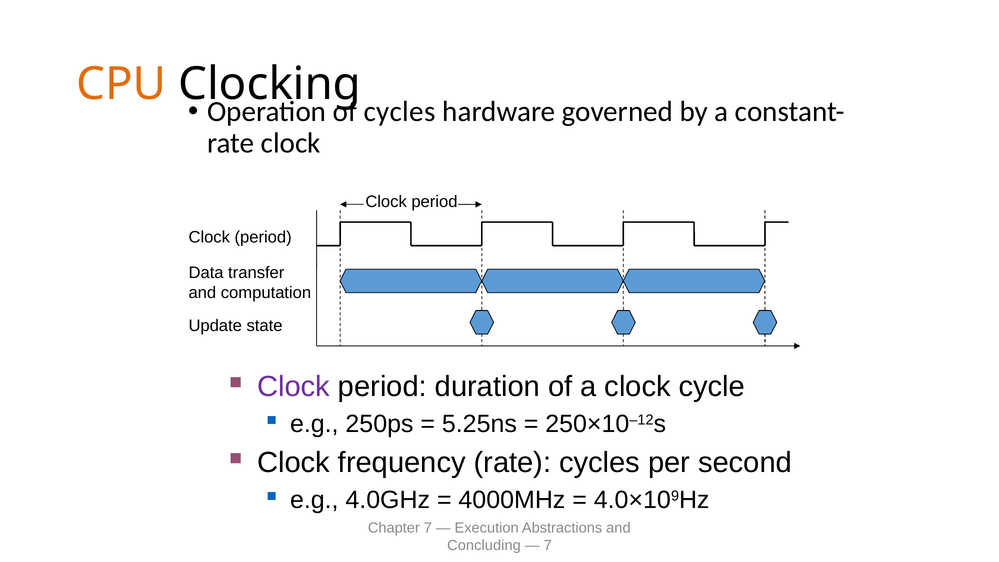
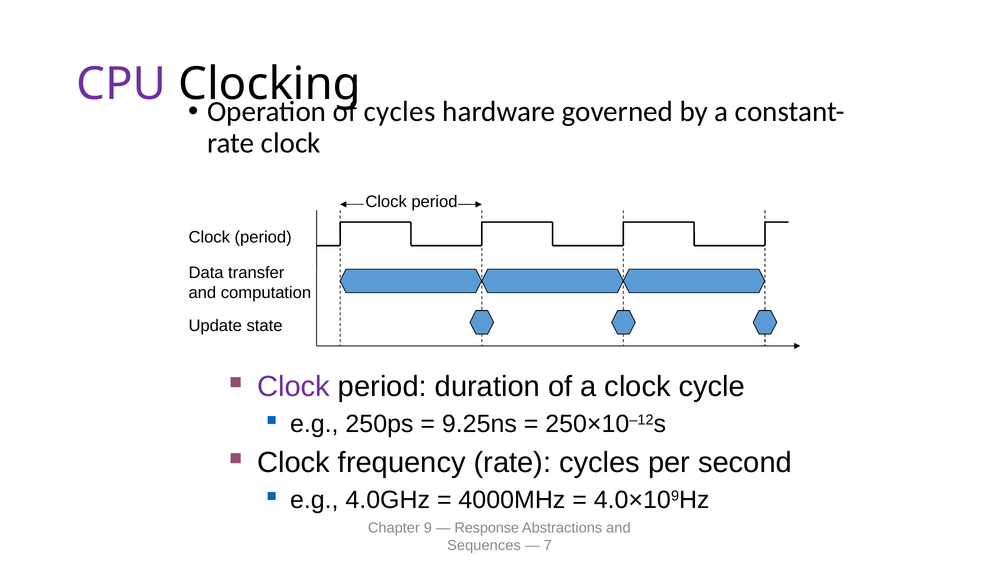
CPU colour: orange -> purple
5.25ns: 5.25ns -> 9.25ns
Chapter 7: 7 -> 9
Execution: Execution -> Response
Concluding: Concluding -> Sequences
